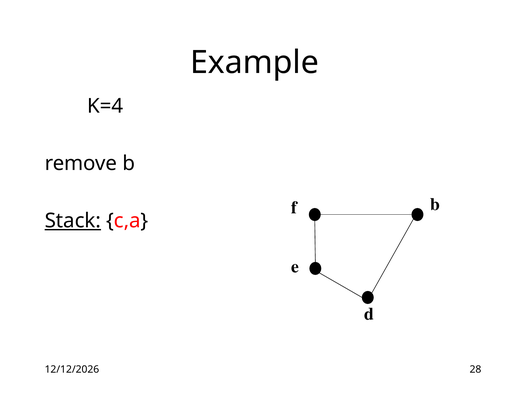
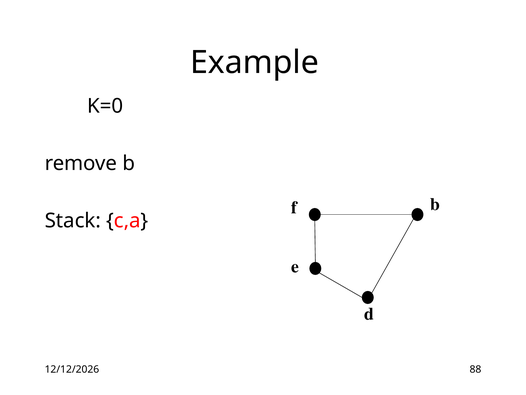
K=4: K=4 -> K=0
Stack underline: present -> none
28: 28 -> 88
